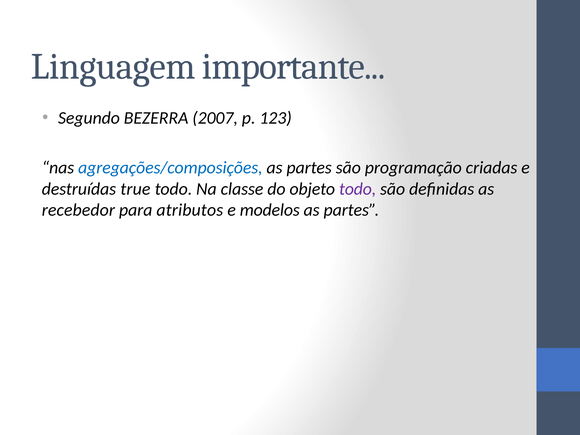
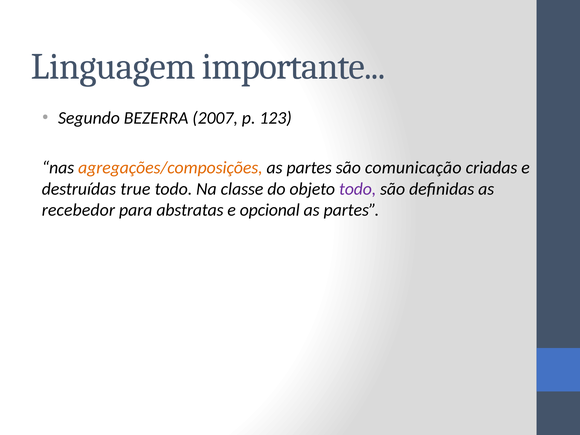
agregações/composições colour: blue -> orange
programação: programação -> comunicação
atributos: atributos -> abstratas
modelos: modelos -> opcional
